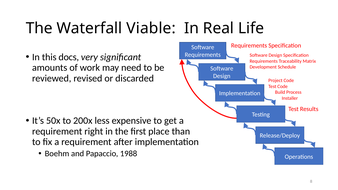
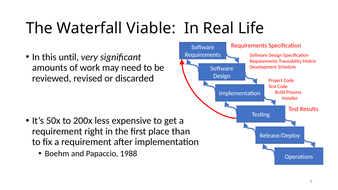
docs: docs -> until
